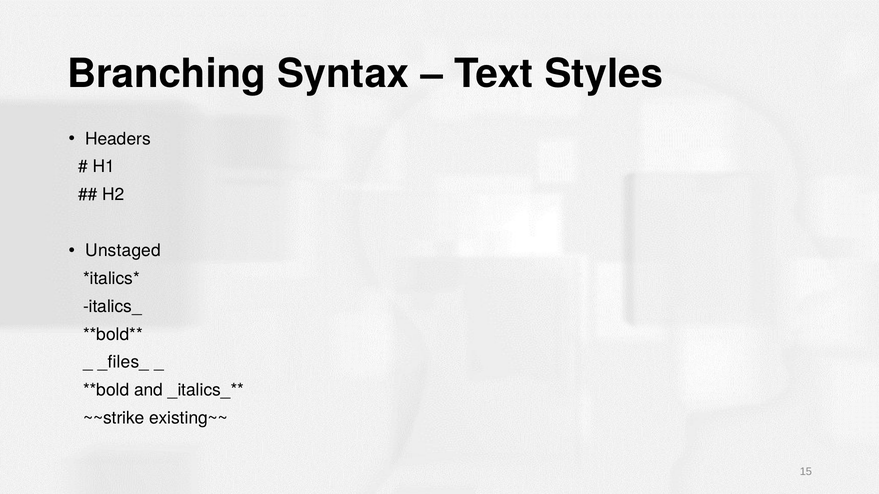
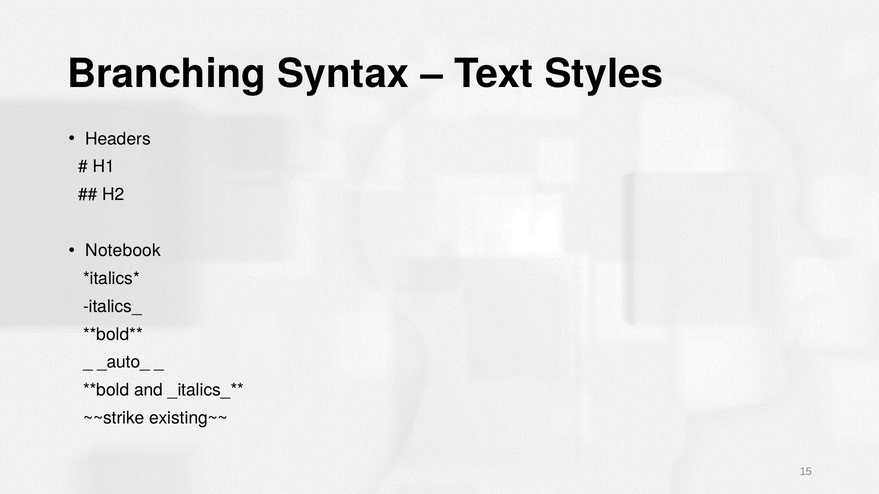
Unstaged: Unstaged -> Notebook
_files_: _files_ -> _auto_
